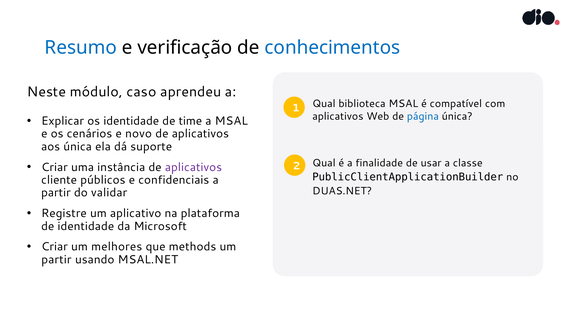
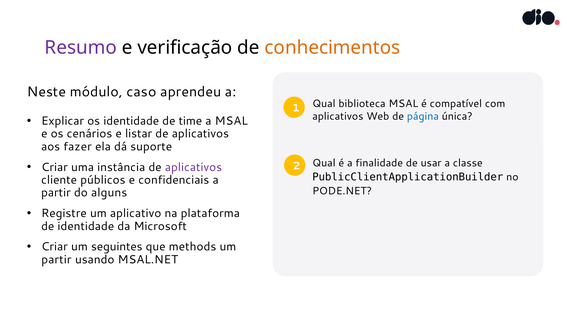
Resumo colour: blue -> purple
conhecimentos colour: blue -> orange
novo: novo -> listar
aos única: única -> fazer
DUAS.NET: DUAS.NET -> PODE.NET
validar: validar -> alguns
melhores: melhores -> seguintes
